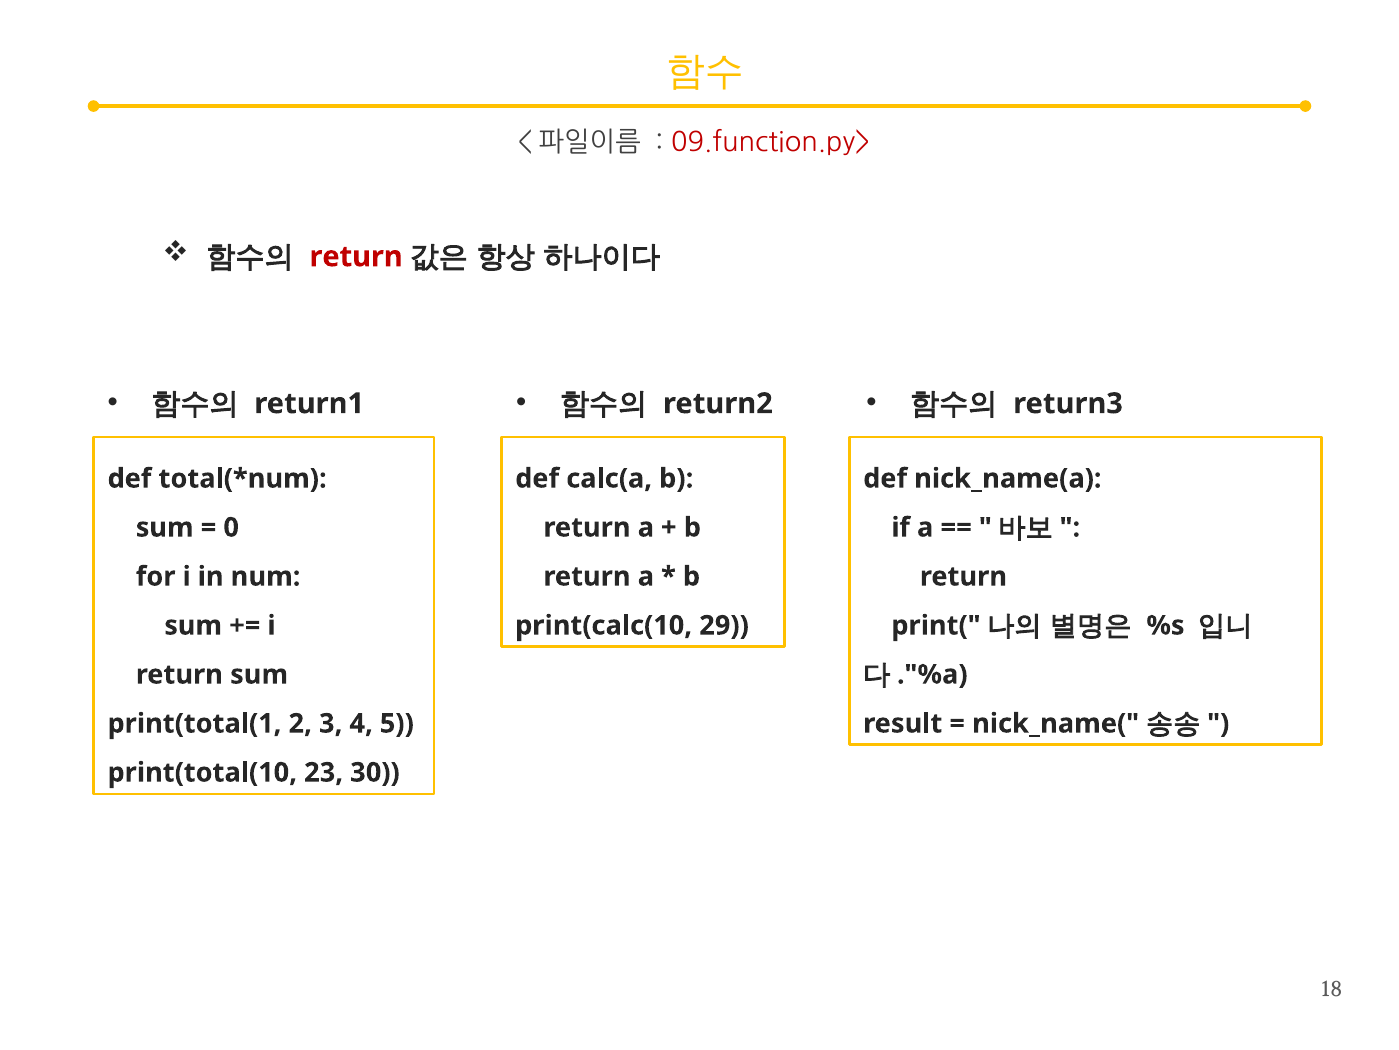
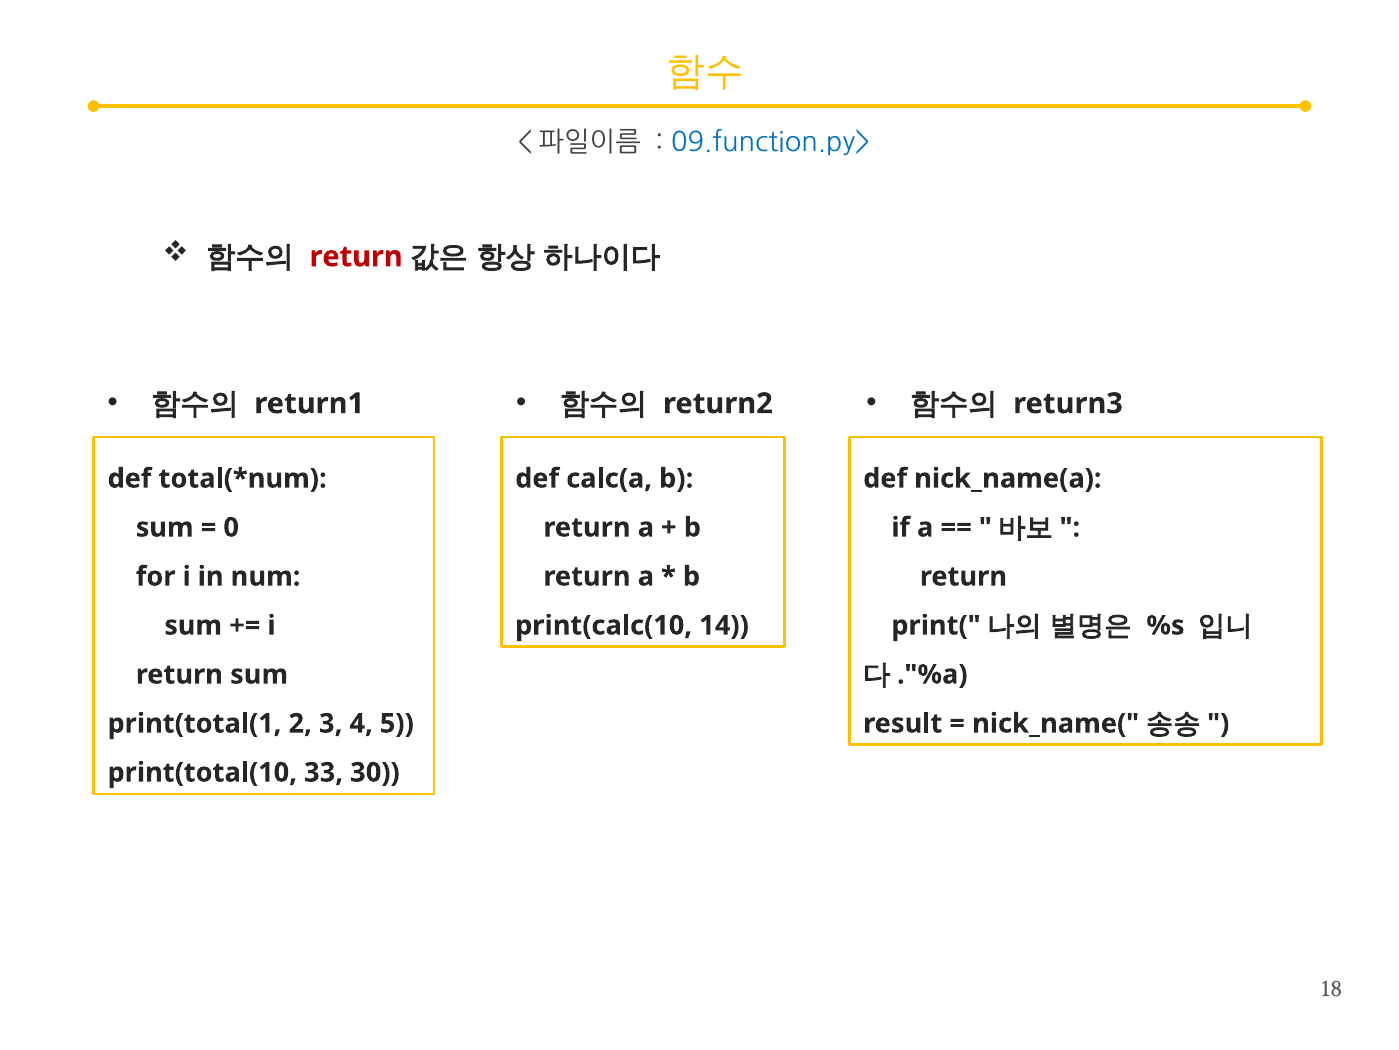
09.function.py> colour: red -> blue
29: 29 -> 14
23: 23 -> 33
